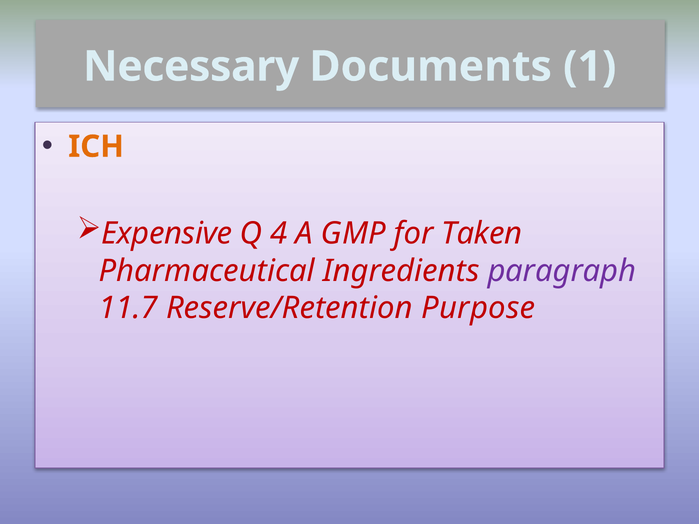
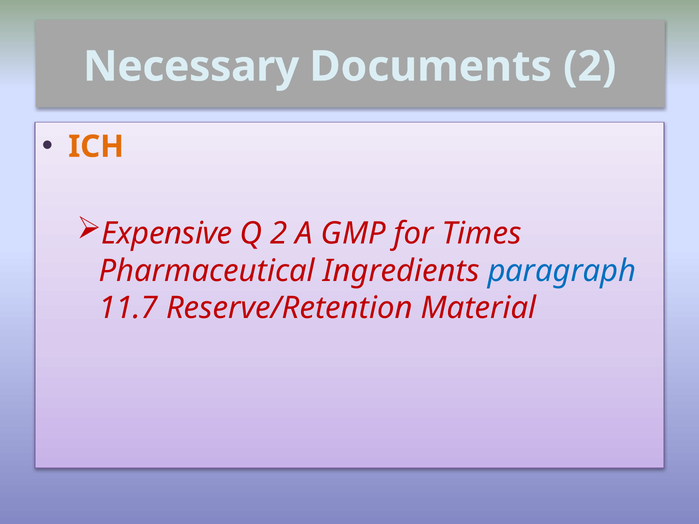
Documents 1: 1 -> 2
Q 4: 4 -> 2
Taken: Taken -> Times
paragraph colour: purple -> blue
Purpose: Purpose -> Material
